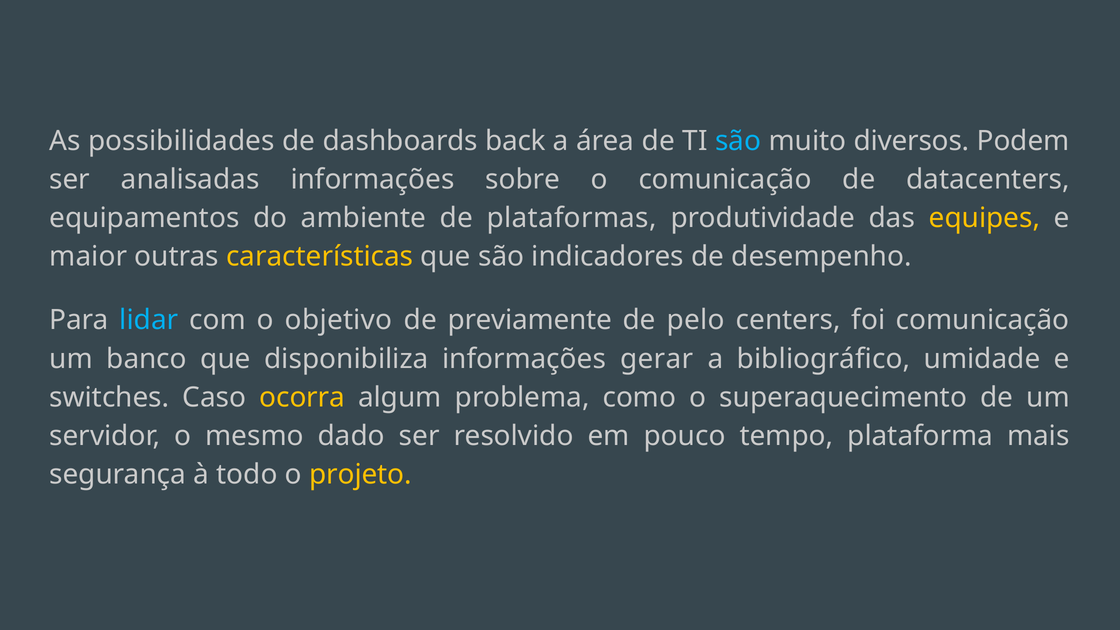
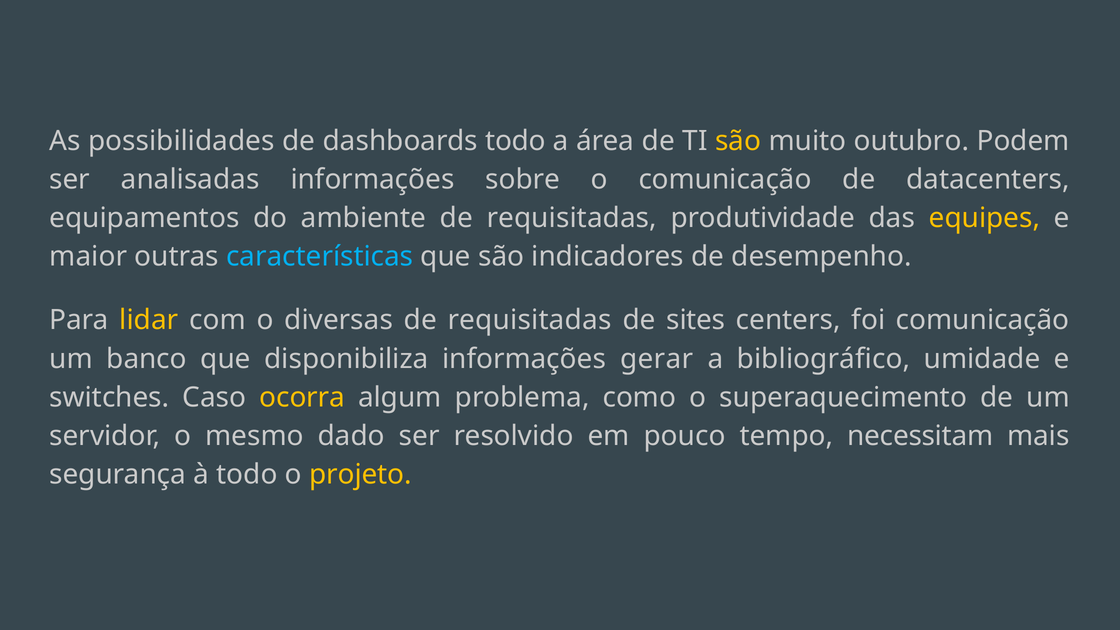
dashboards back: back -> todo
são at (738, 141) colour: light blue -> yellow
diversos: diversos -> outubro
ambiente de plataformas: plataformas -> requisitadas
características colour: yellow -> light blue
lidar colour: light blue -> yellow
objetivo: objetivo -> diversas
previamente at (530, 320): previamente -> requisitadas
pelo: pelo -> sites
plataforma: plataforma -> necessitam
